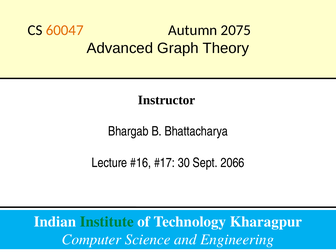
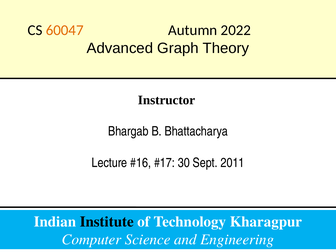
2075: 2075 -> 2022
2066: 2066 -> 2011
Institute colour: green -> black
